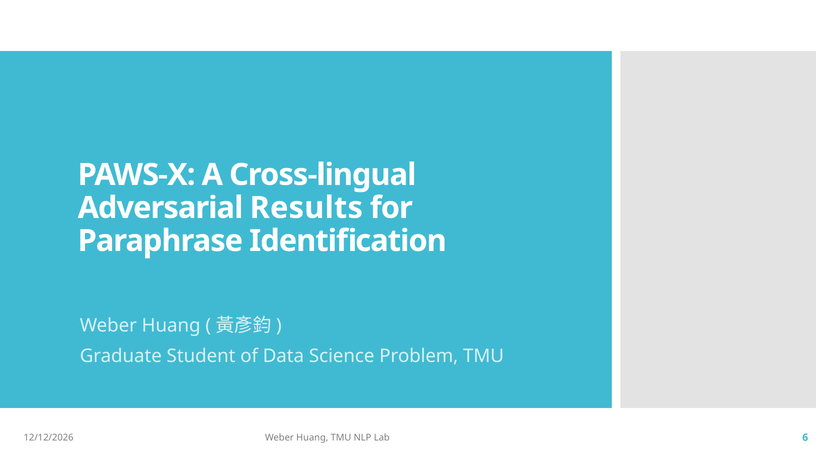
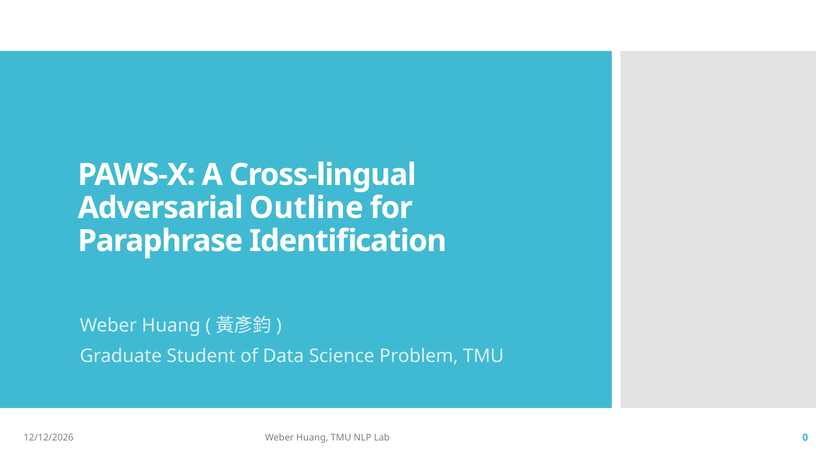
Results: Results -> Outline
6: 6 -> 0
